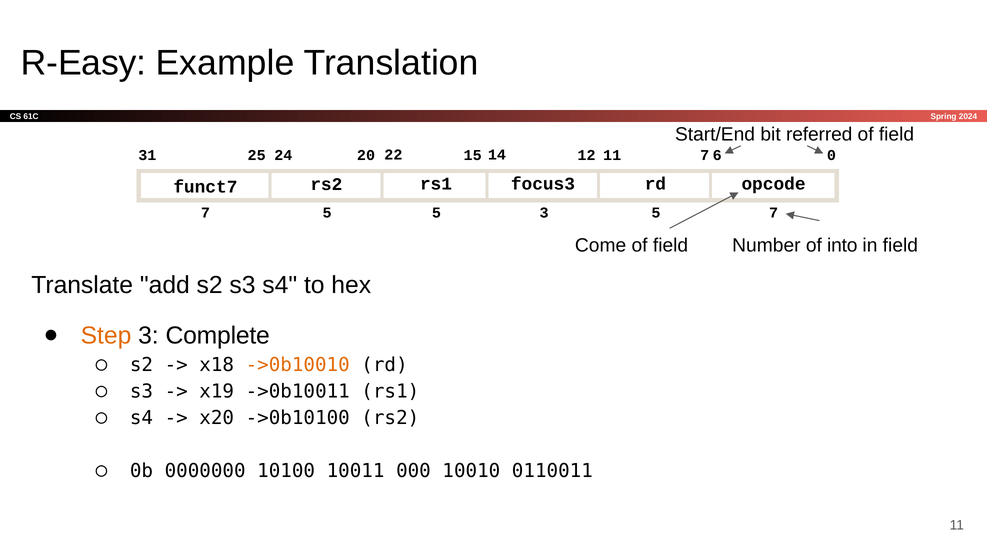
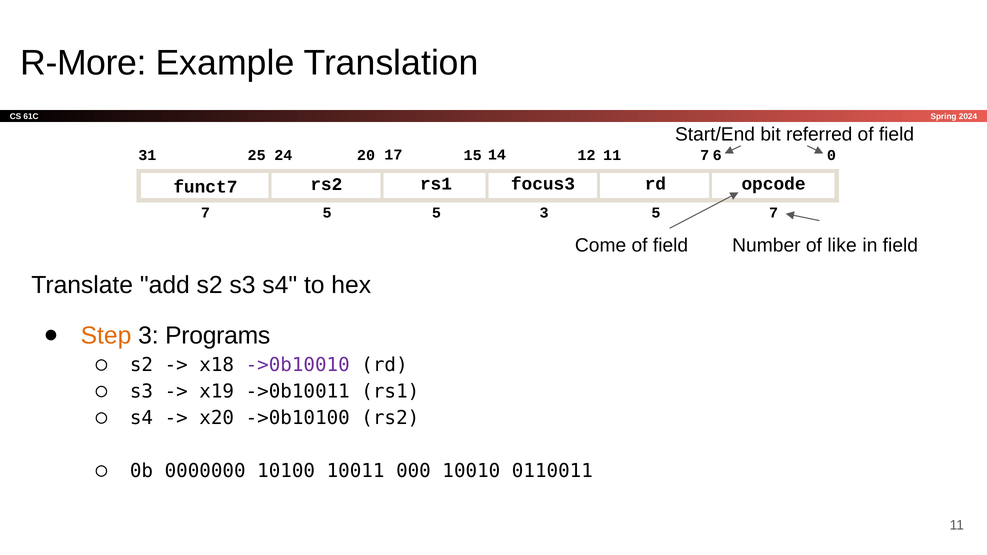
R-Easy: R-Easy -> R-More
22: 22 -> 17
into: into -> like
Complete: Complete -> Programs
->0b10010 colour: orange -> purple
